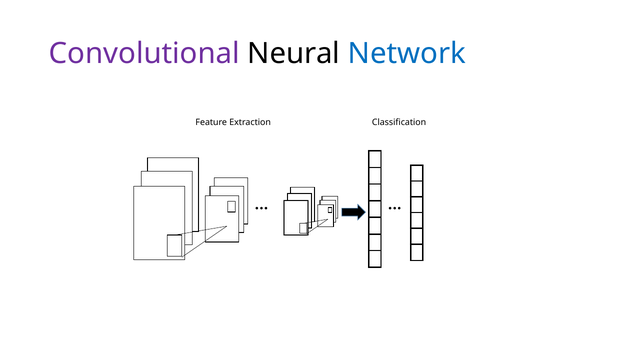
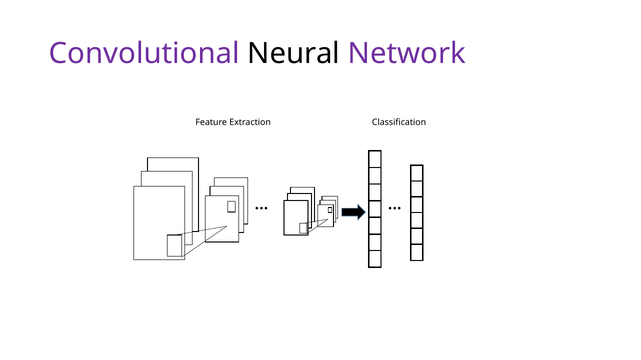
Network colour: blue -> purple
